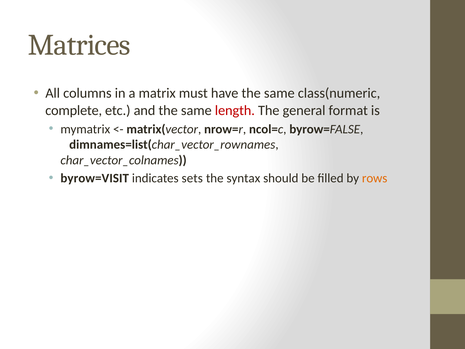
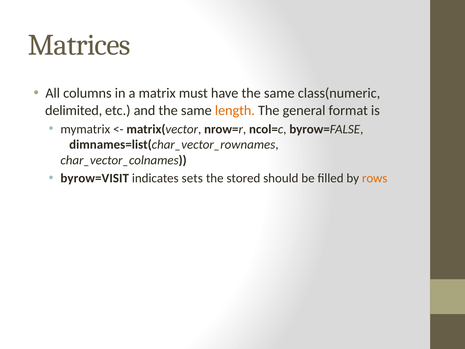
complete: complete -> delimited
length colour: red -> orange
syntax: syntax -> stored
